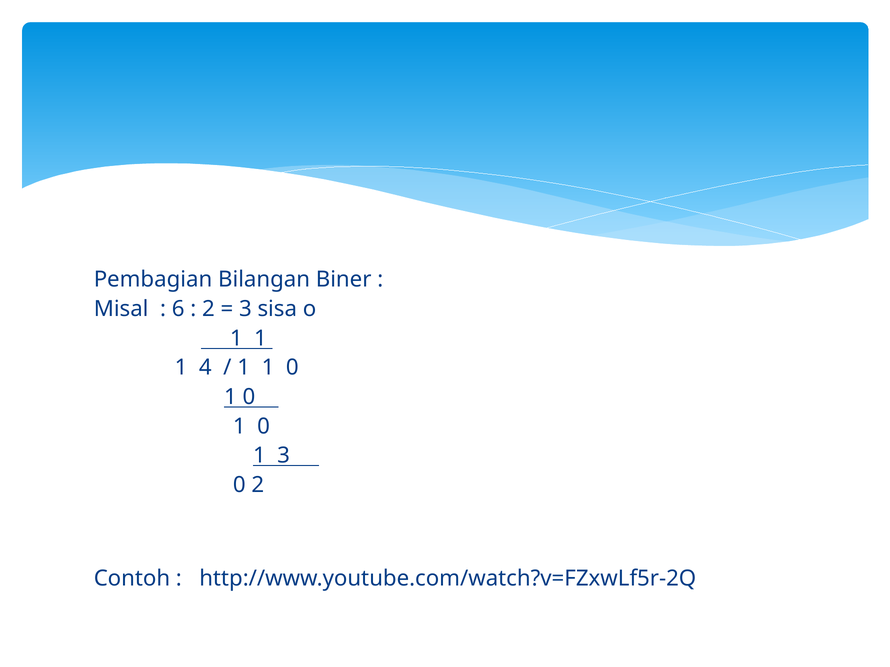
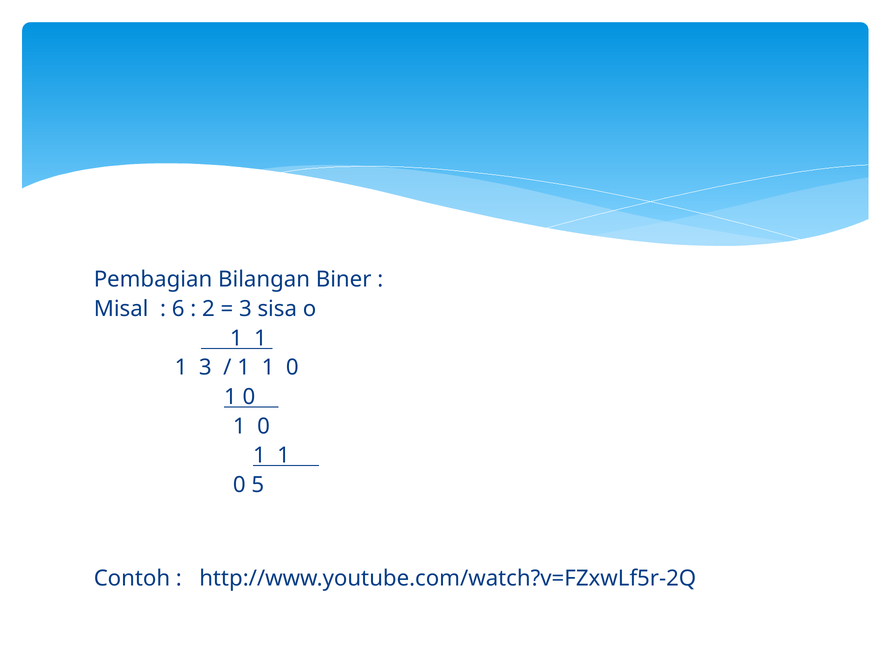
1 4: 4 -> 3
3 at (284, 456): 3 -> 1
0 2: 2 -> 5
